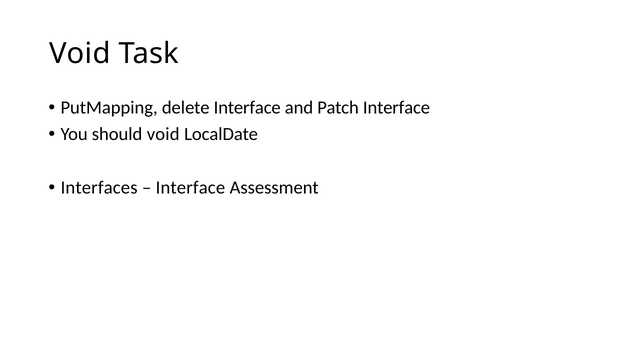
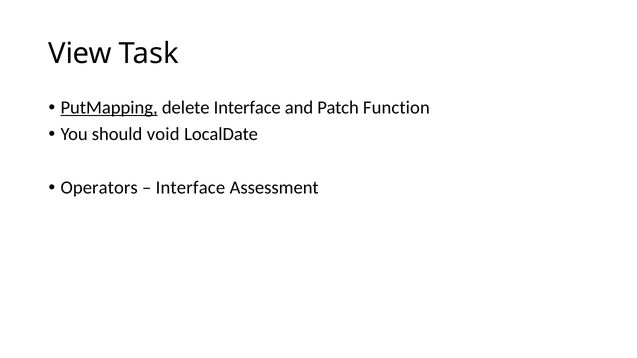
Void at (80, 54): Void -> View
PutMapping underline: none -> present
Patch Interface: Interface -> Function
Interfaces: Interfaces -> Operators
